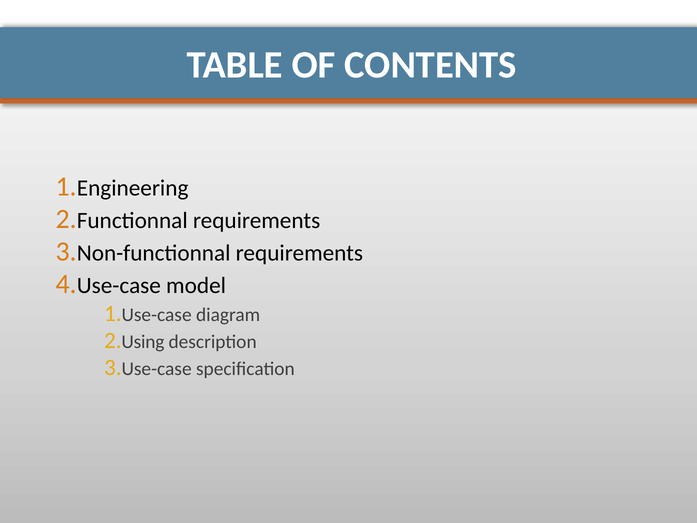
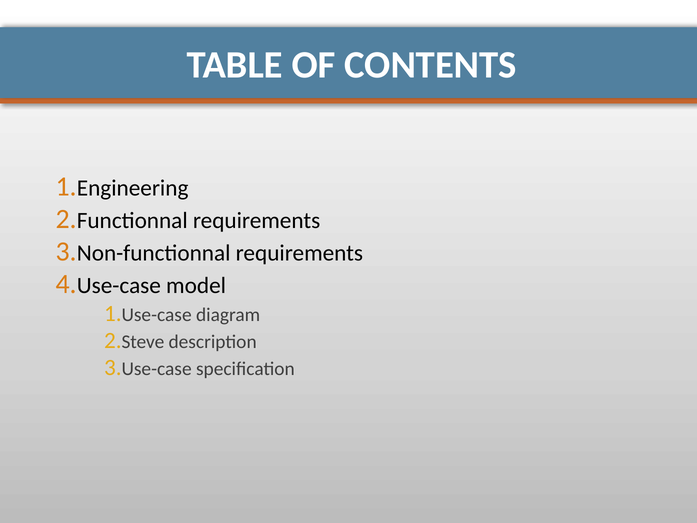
Using: Using -> Steve
